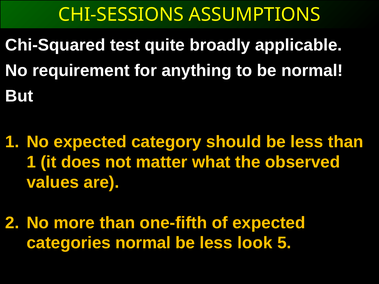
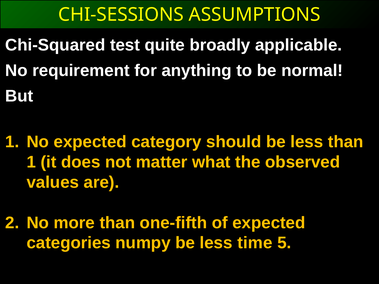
categories normal: normal -> numpy
look: look -> time
